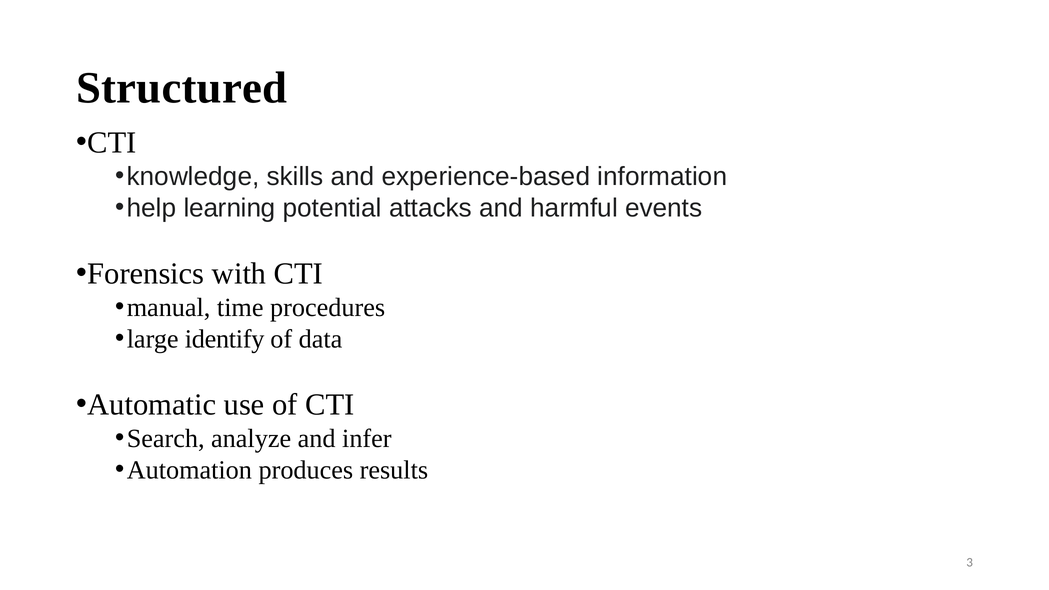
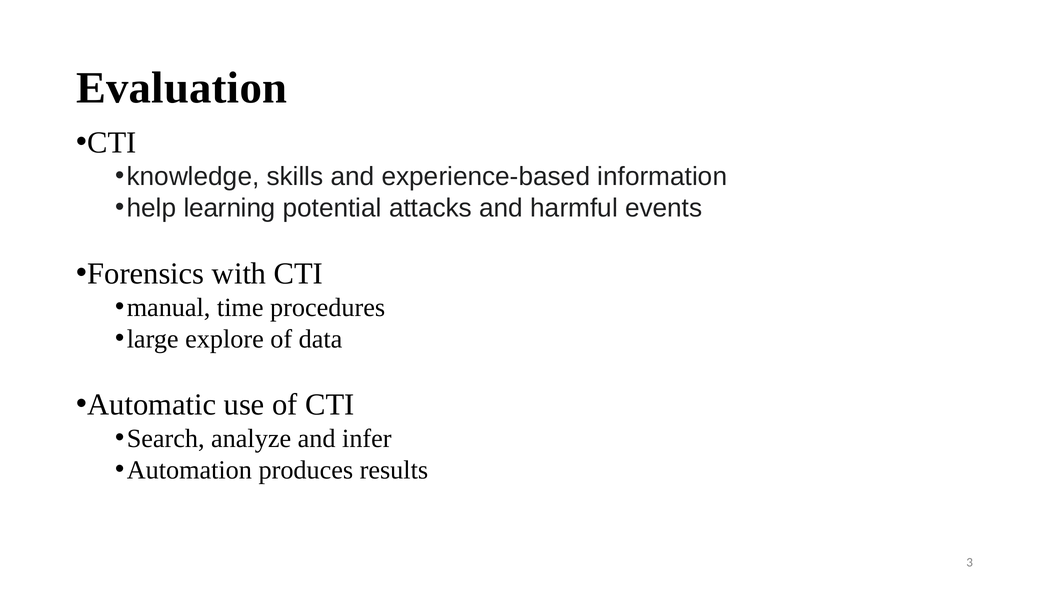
Structured: Structured -> Evaluation
identify: identify -> explore
